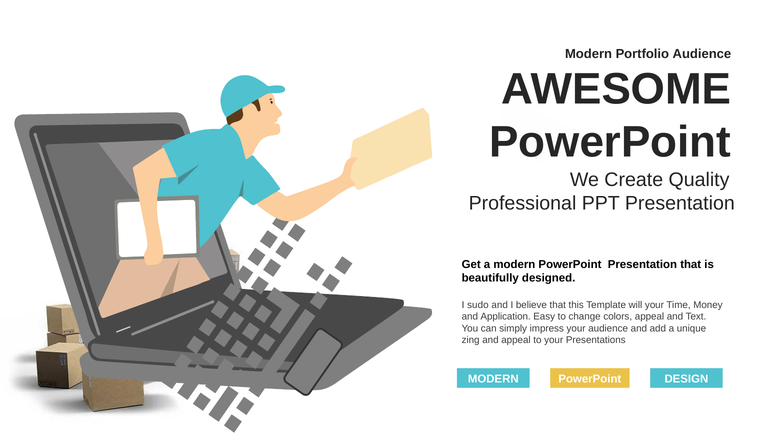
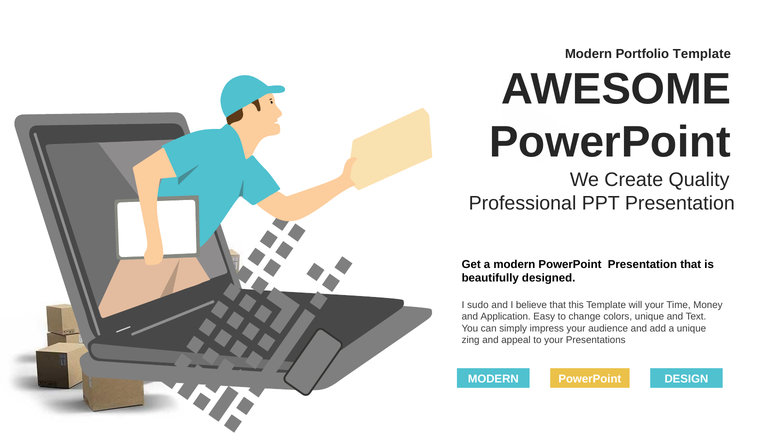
Portfolio Audience: Audience -> Template
colors appeal: appeal -> unique
